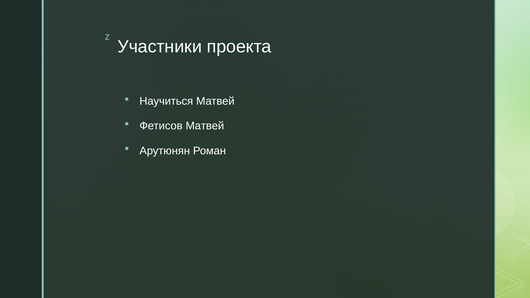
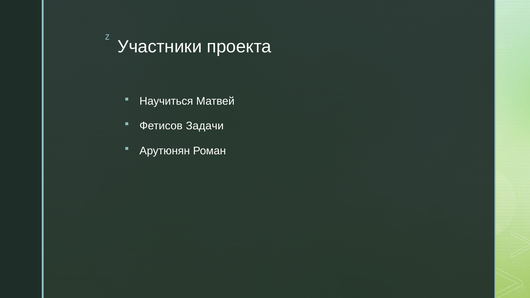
Фетисов Матвей: Матвей -> Задачи
